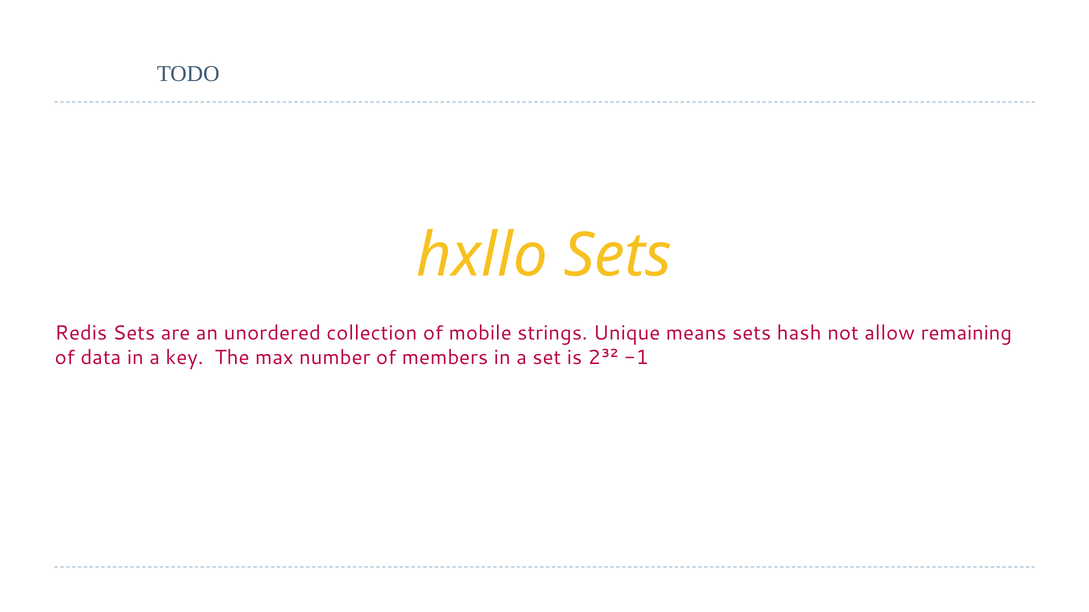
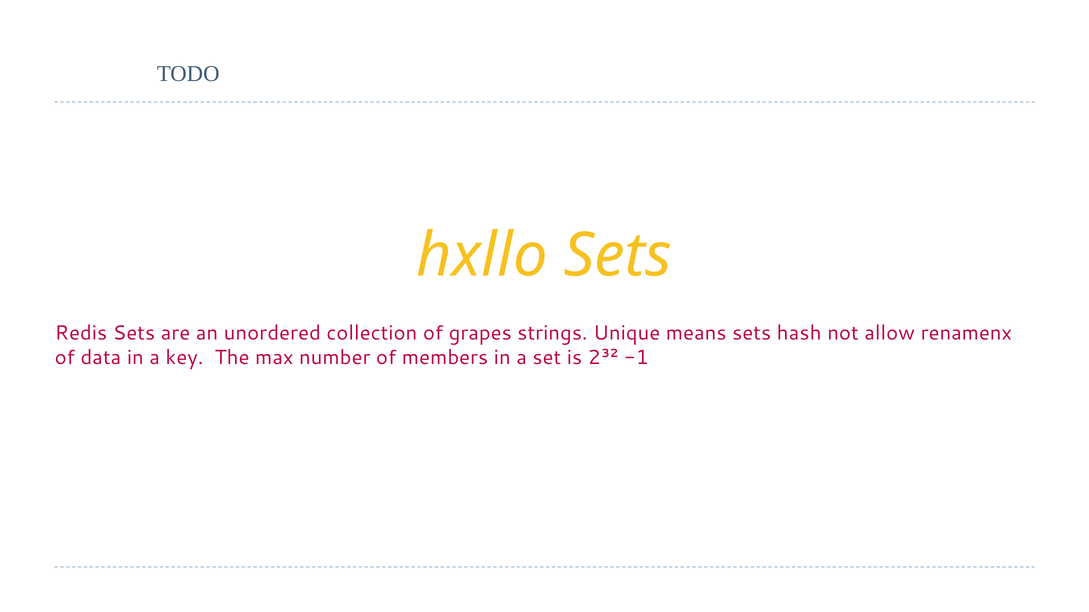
mobile: mobile -> grapes
remaining: remaining -> renamenx
